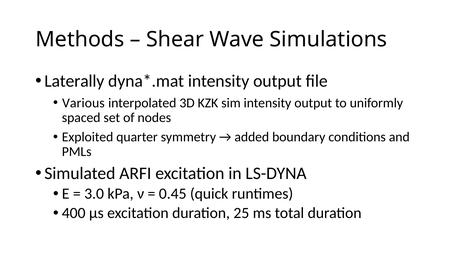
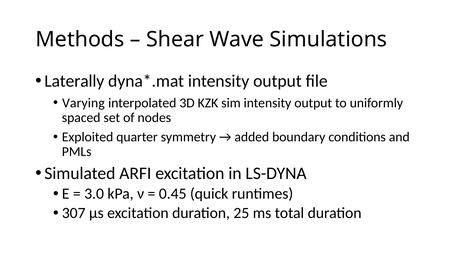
Various: Various -> Varying
400: 400 -> 307
